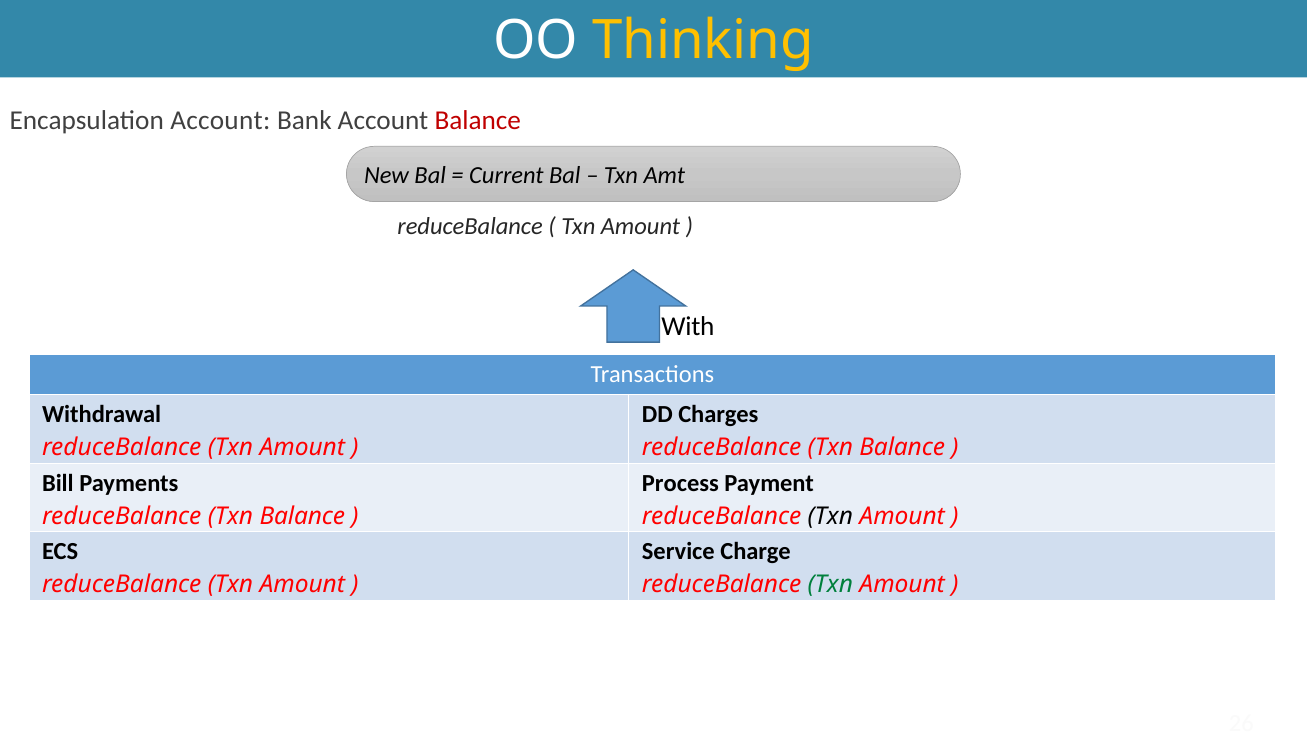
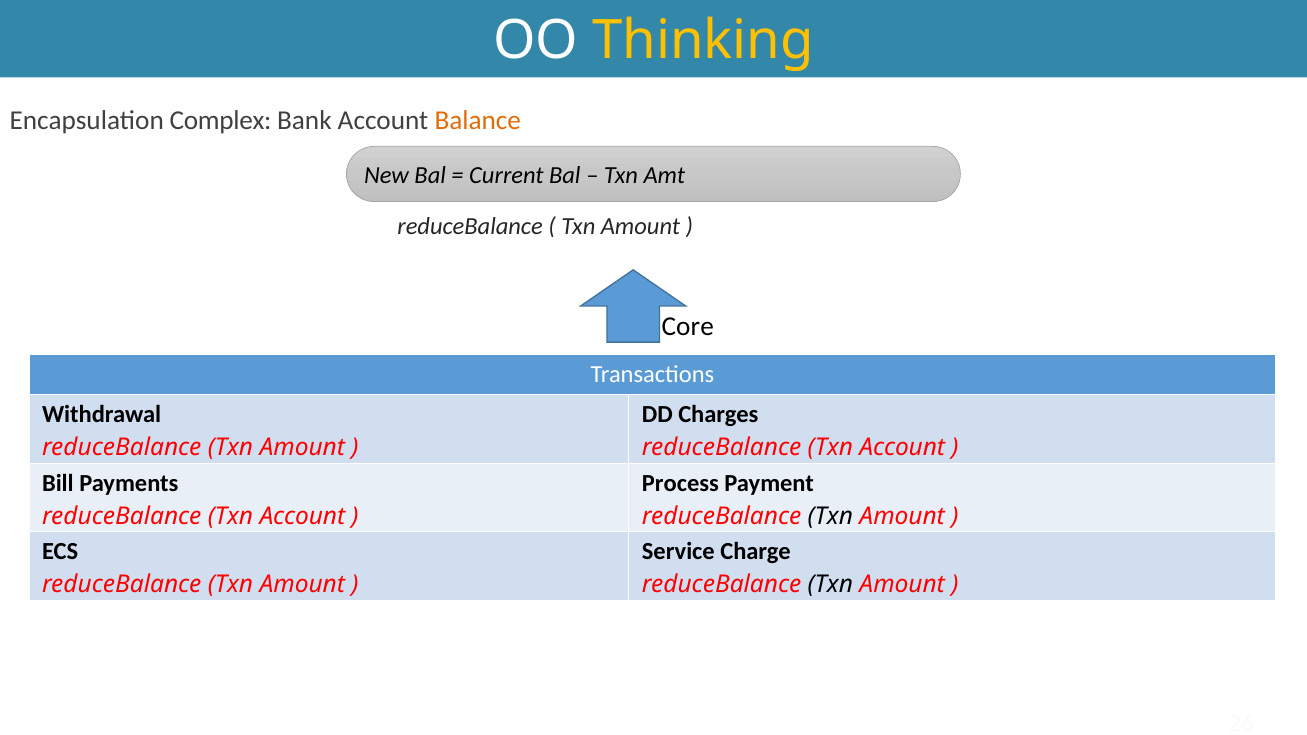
Encapsulation Account: Account -> Complex
Balance at (478, 121) colour: red -> orange
With: With -> Core
Balance at (902, 447): Balance -> Account
Balance at (302, 516): Balance -> Account
Txn at (830, 585) colour: green -> black
